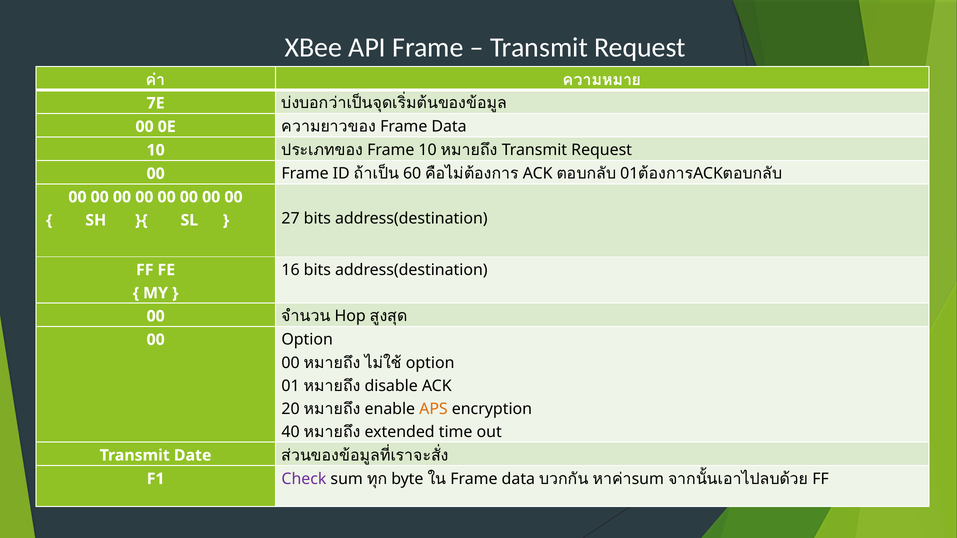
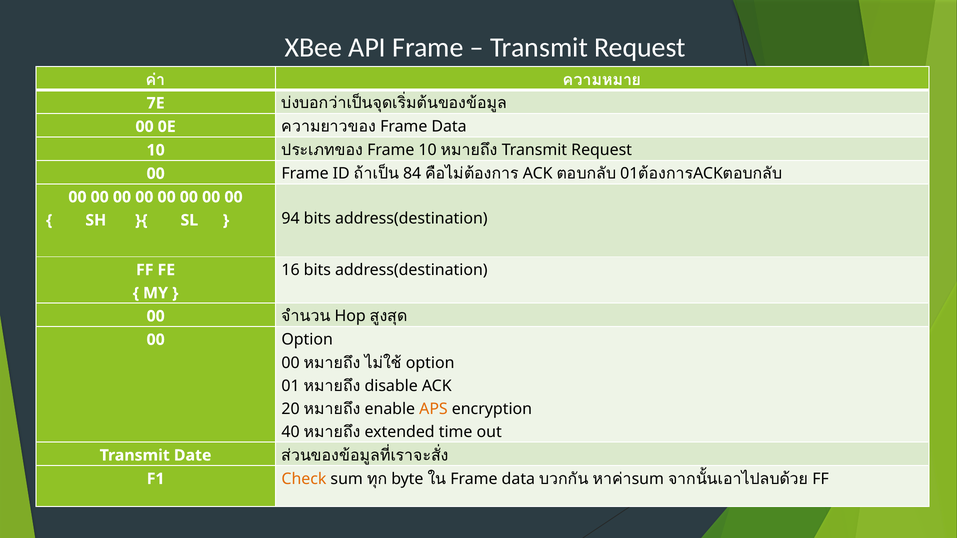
60: 60 -> 84
27: 27 -> 94
Check colour: purple -> orange
